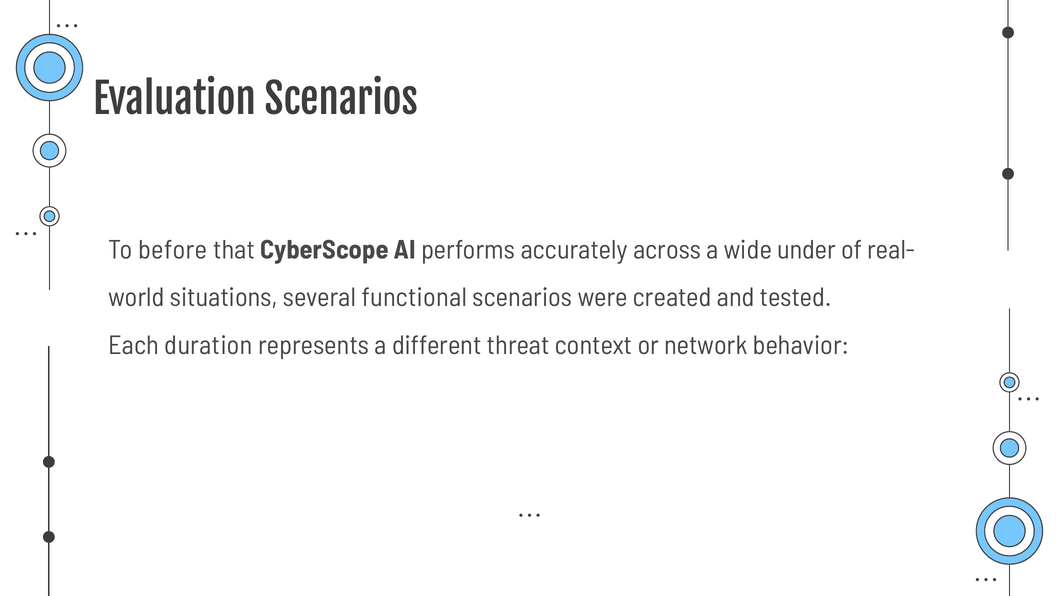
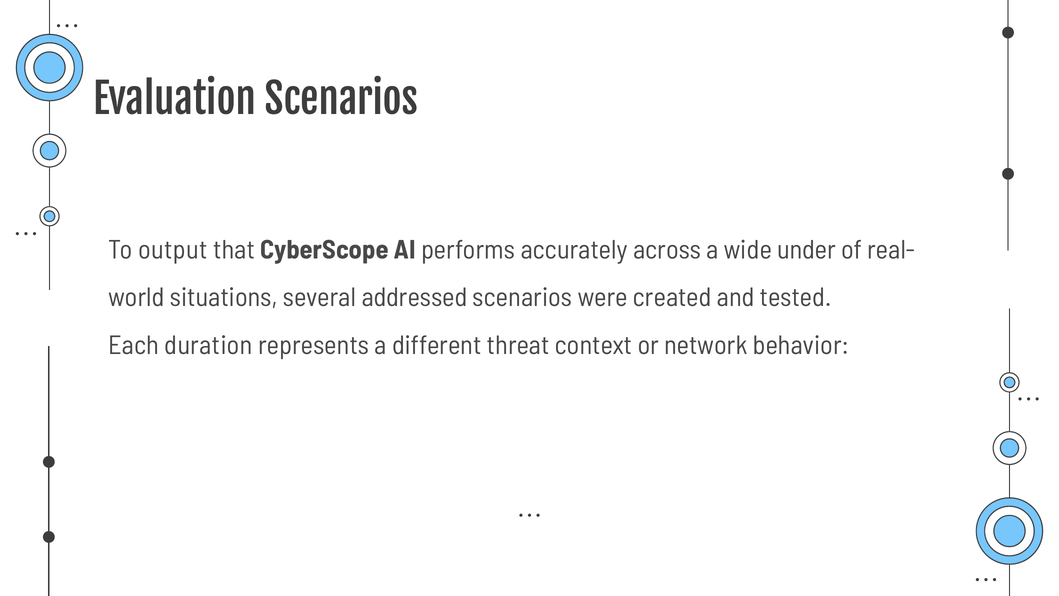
before: before -> output
functional: functional -> addressed
